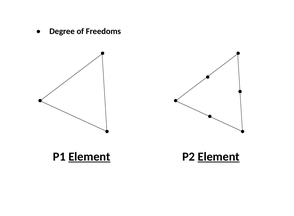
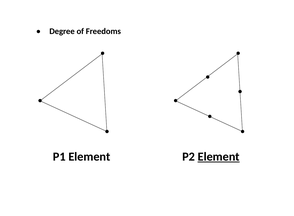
Element at (89, 157) underline: present -> none
